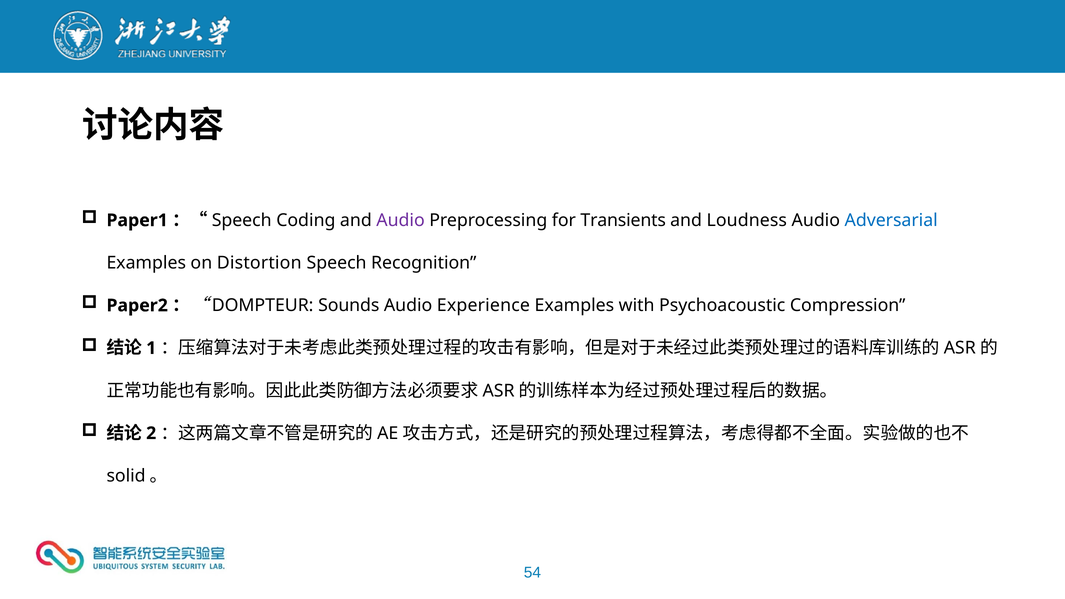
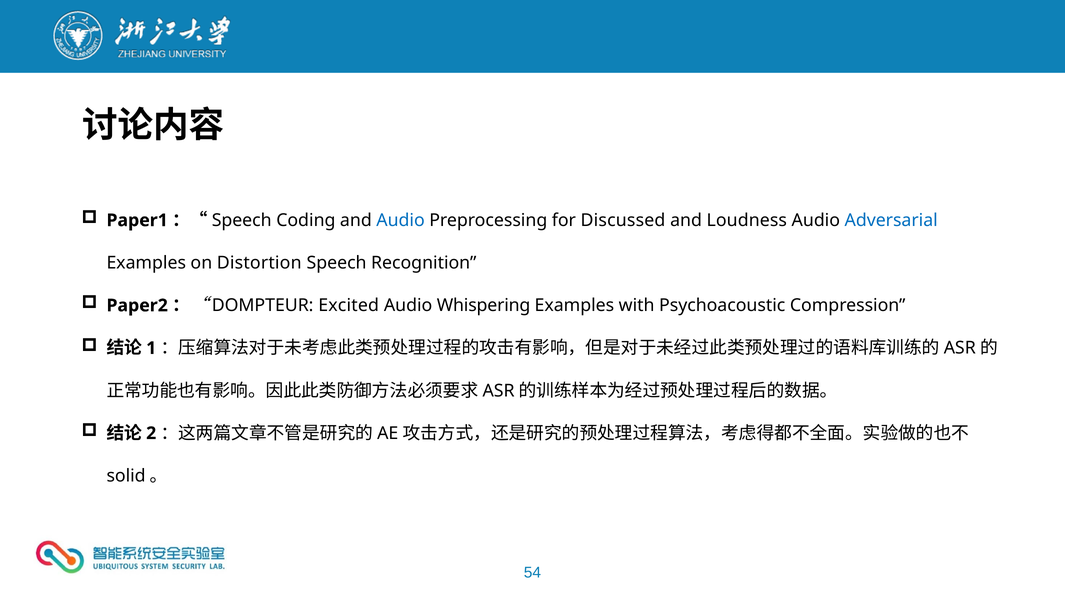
Audio at (401, 220) colour: purple -> blue
Transients: Transients -> Discussed
Sounds: Sounds -> Excited
Experience: Experience -> Whispering
